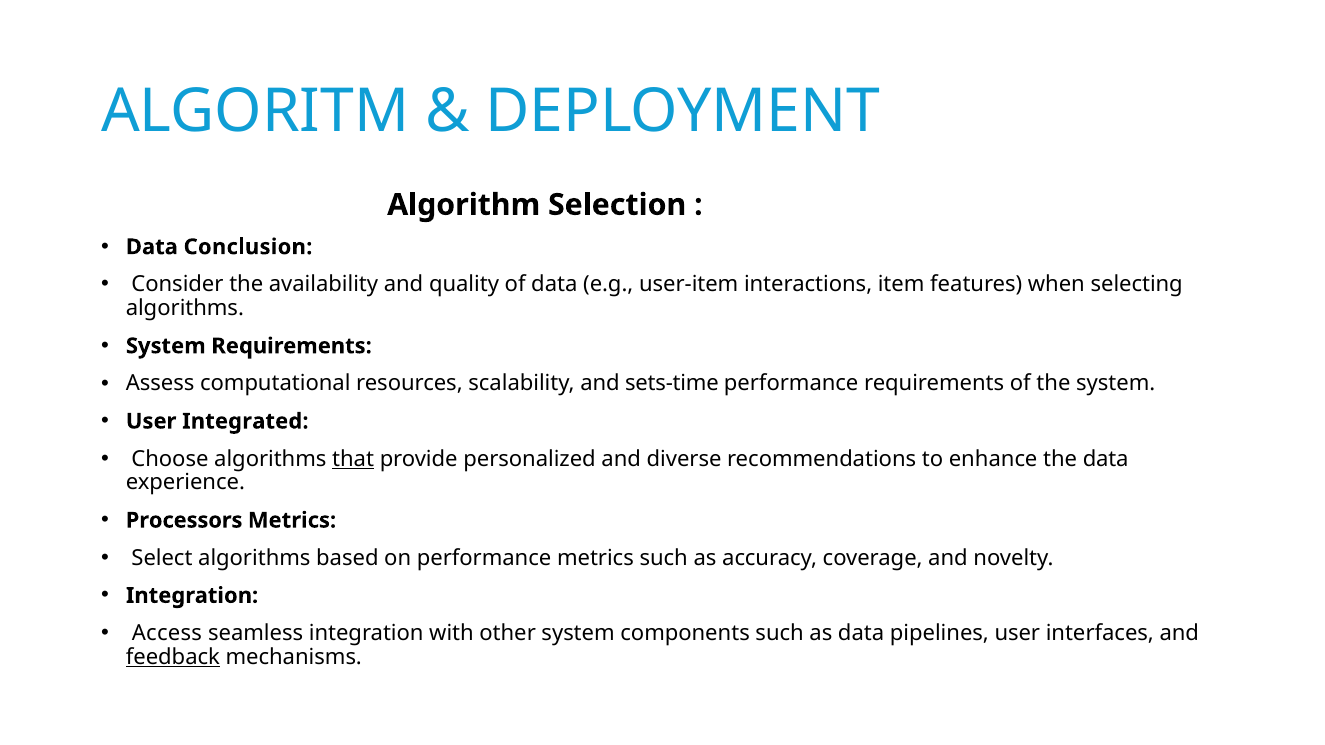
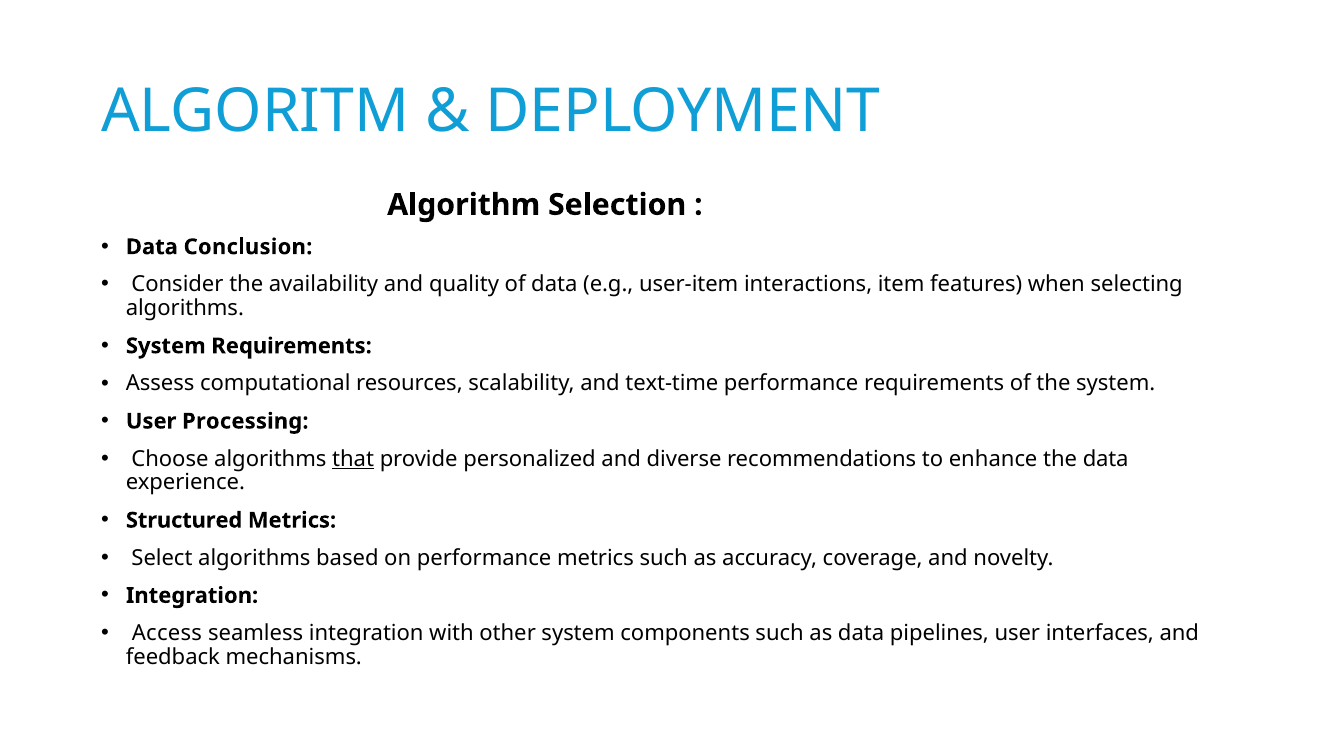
sets-time: sets-time -> text-time
Integrated: Integrated -> Processing
Processors: Processors -> Structured
feedback underline: present -> none
